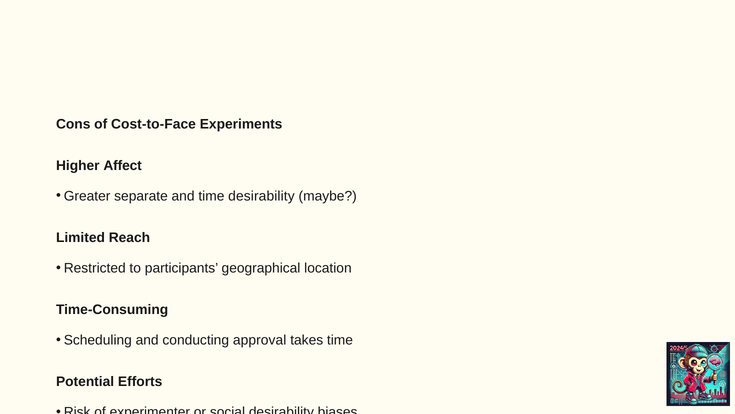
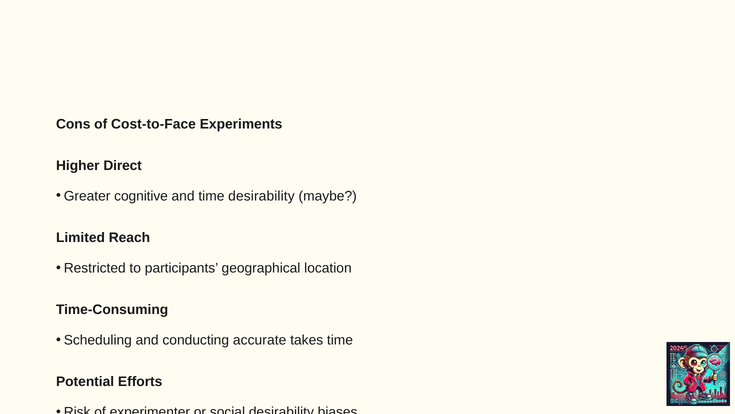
Affect: Affect -> Direct
separate: separate -> cognitive
approval: approval -> accurate
